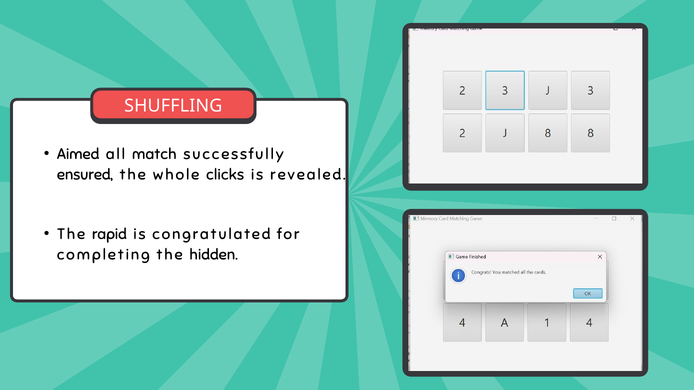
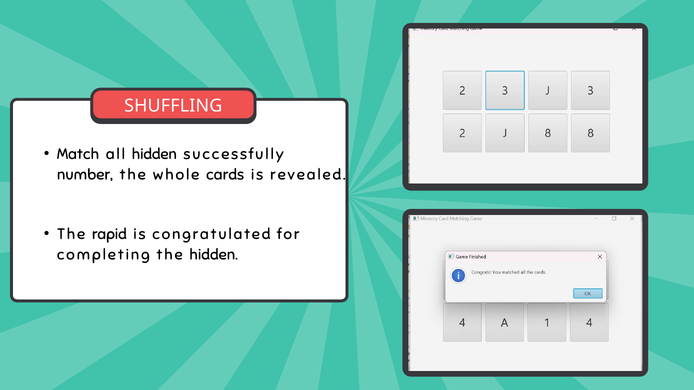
Aimed: Aimed -> Match
all match: match -> hidden
ensured: ensured -> number
clicks: clicks -> cards
